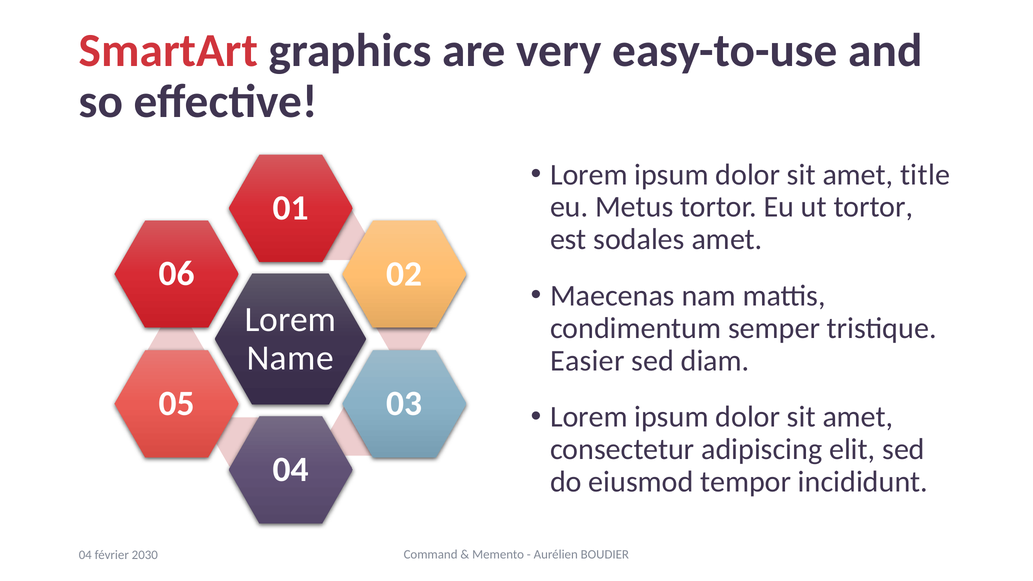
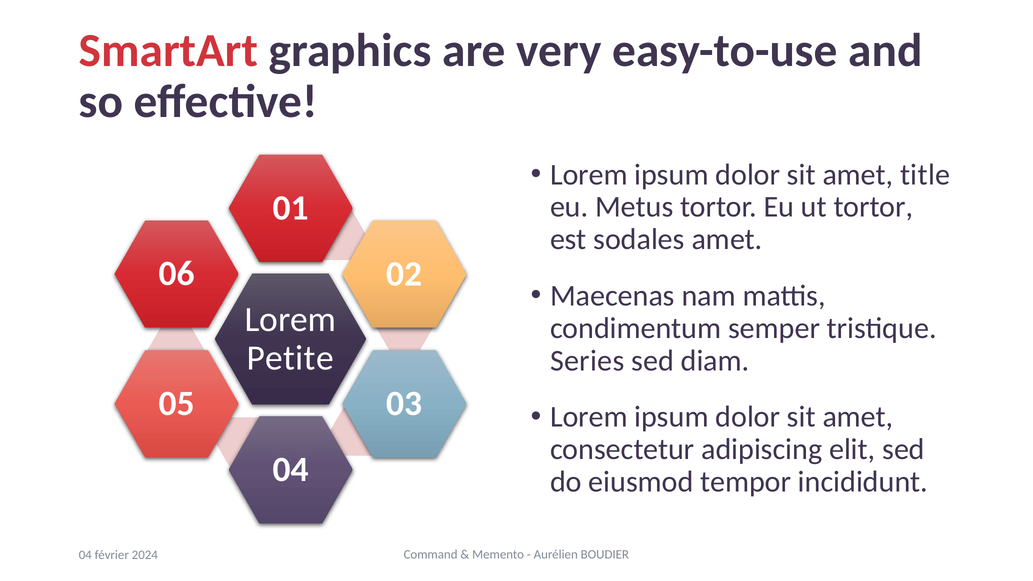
Name: Name -> Petite
Easier: Easier -> Series
2030: 2030 -> 2024
